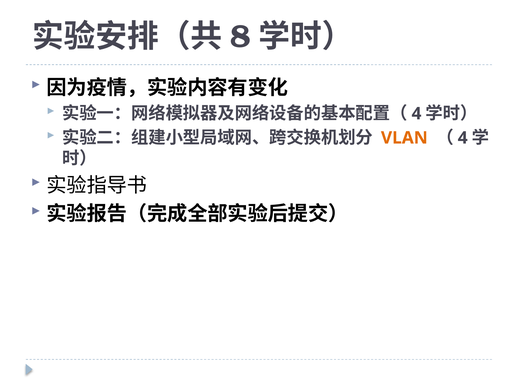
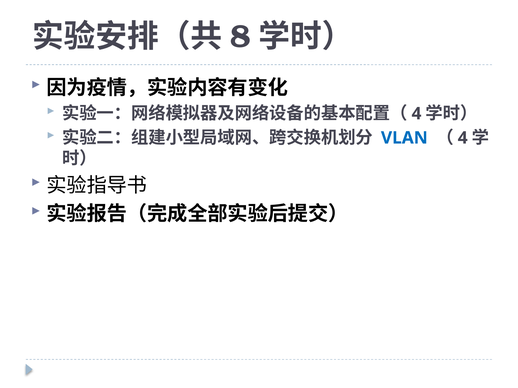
VLAN colour: orange -> blue
